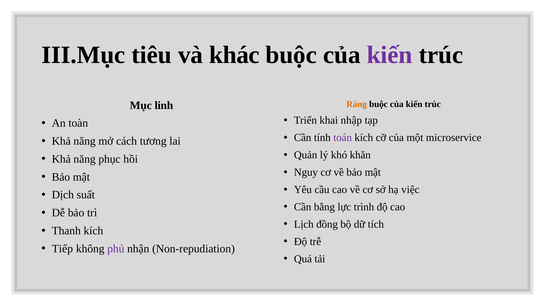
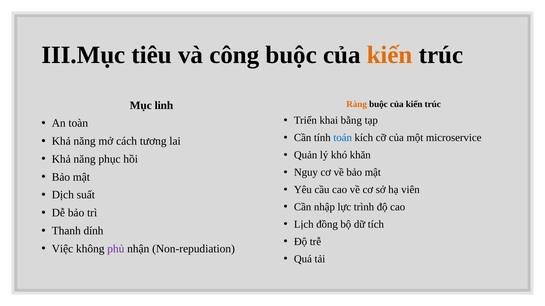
khác: khác -> công
kiến at (390, 55) colour: purple -> orange
nhập: nhập -> bằng
toán colour: purple -> blue
việc: việc -> viên
bằng: bằng -> nhập
Thanh kích: kích -> dính
Tiếp: Tiếp -> Việc
